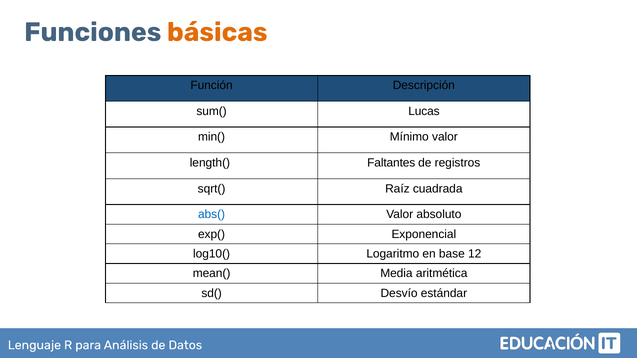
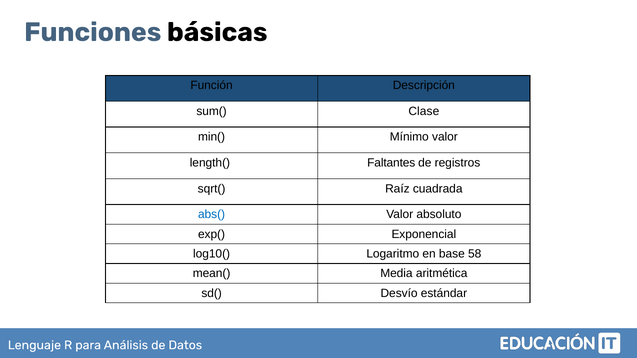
básicas colour: orange -> black
Lucas: Lucas -> Clase
12: 12 -> 58
